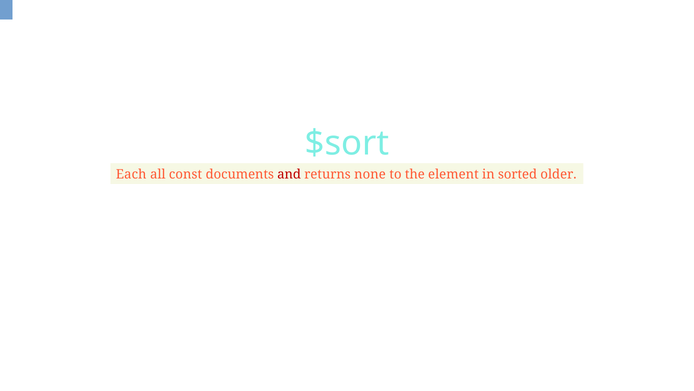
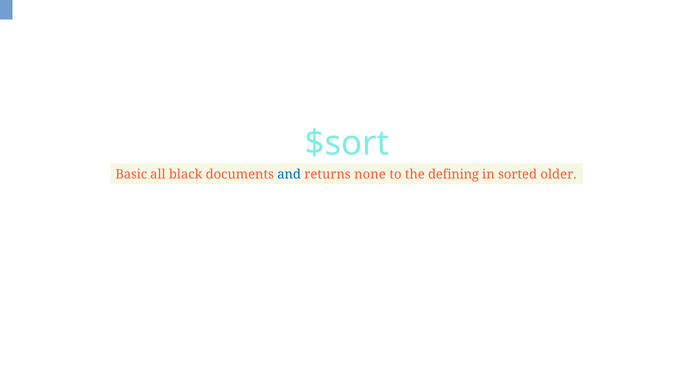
Each: Each -> Basic
const: const -> black
and colour: red -> blue
element: element -> defining
